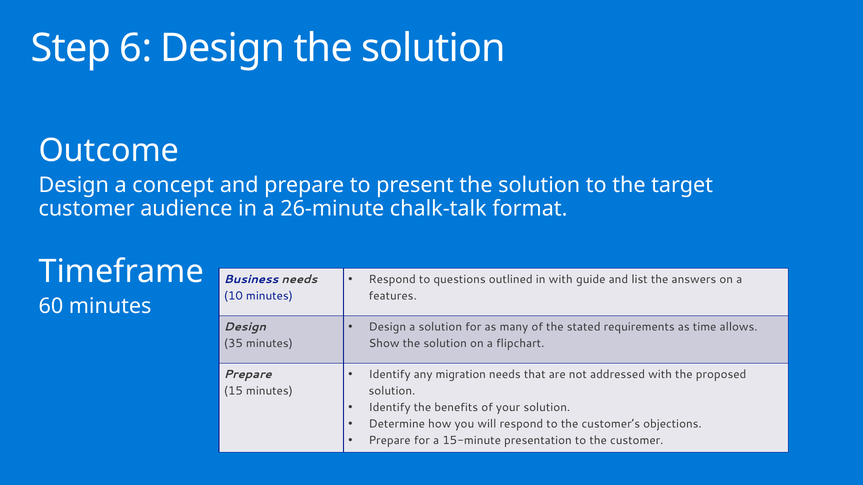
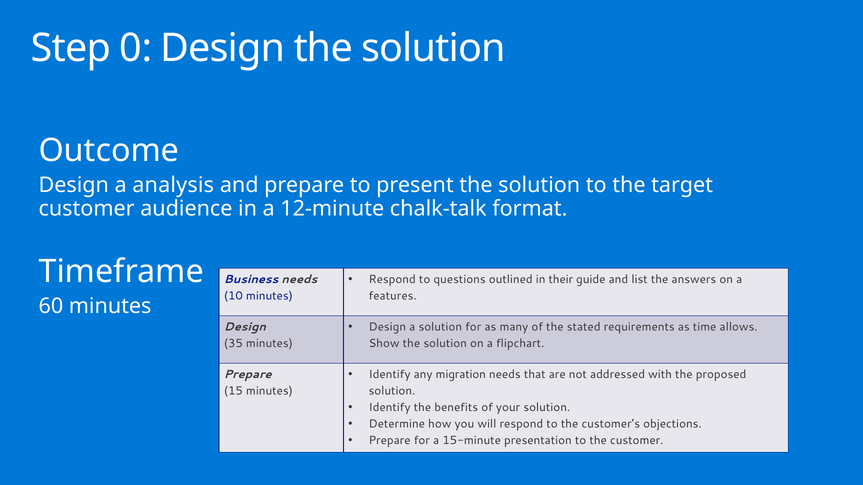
6: 6 -> 0
concept: concept -> analysis
26-minute: 26-minute -> 12-minute
in with: with -> their
